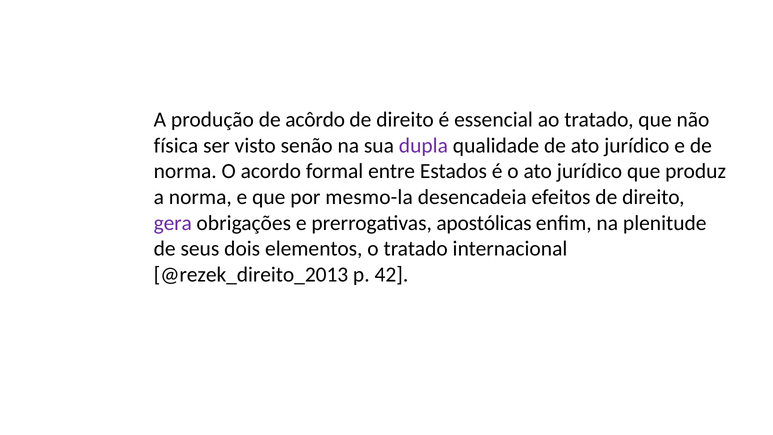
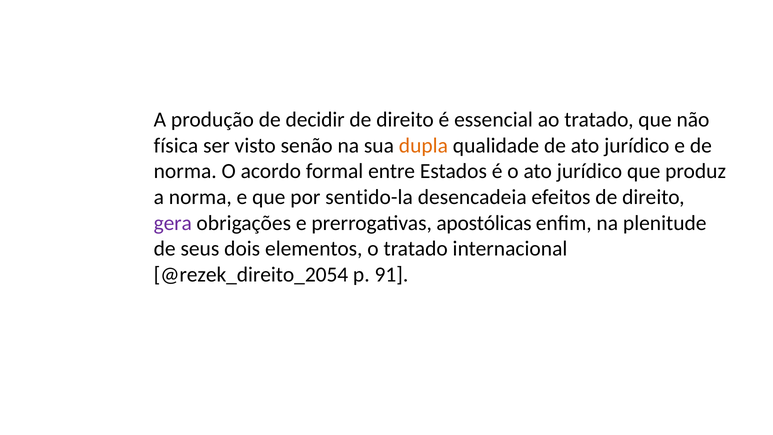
acôrdo: acôrdo -> decidir
dupla colour: purple -> orange
mesmo-la: mesmo-la -> sentido-la
@rezek_direito_2013: @rezek_direito_2013 -> @rezek_direito_2054
42: 42 -> 91
